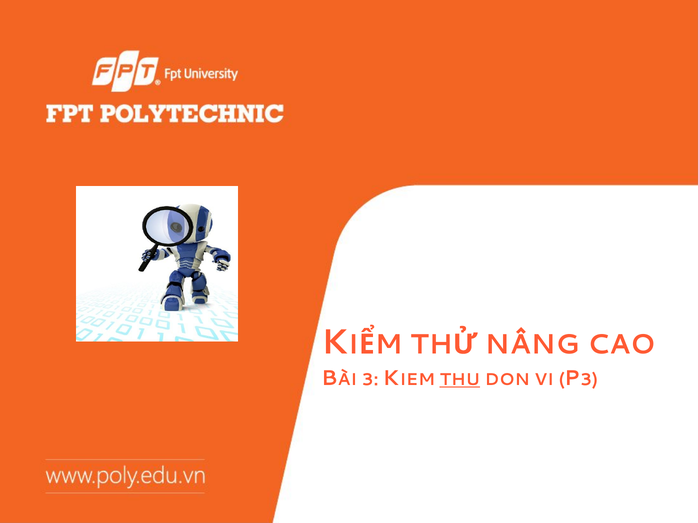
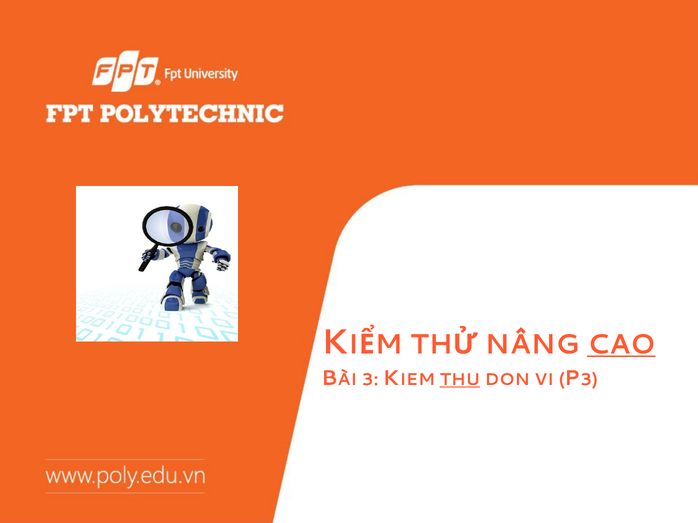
CAO underline: none -> present
